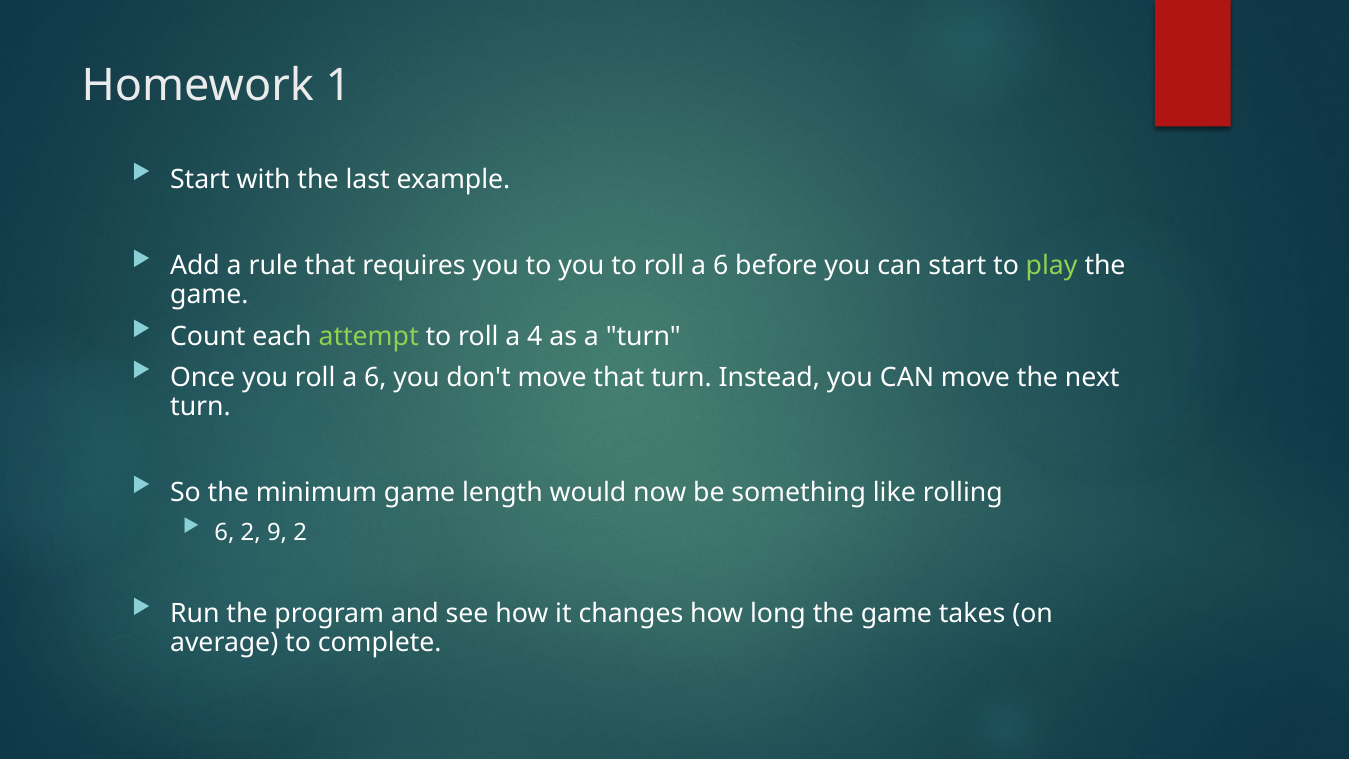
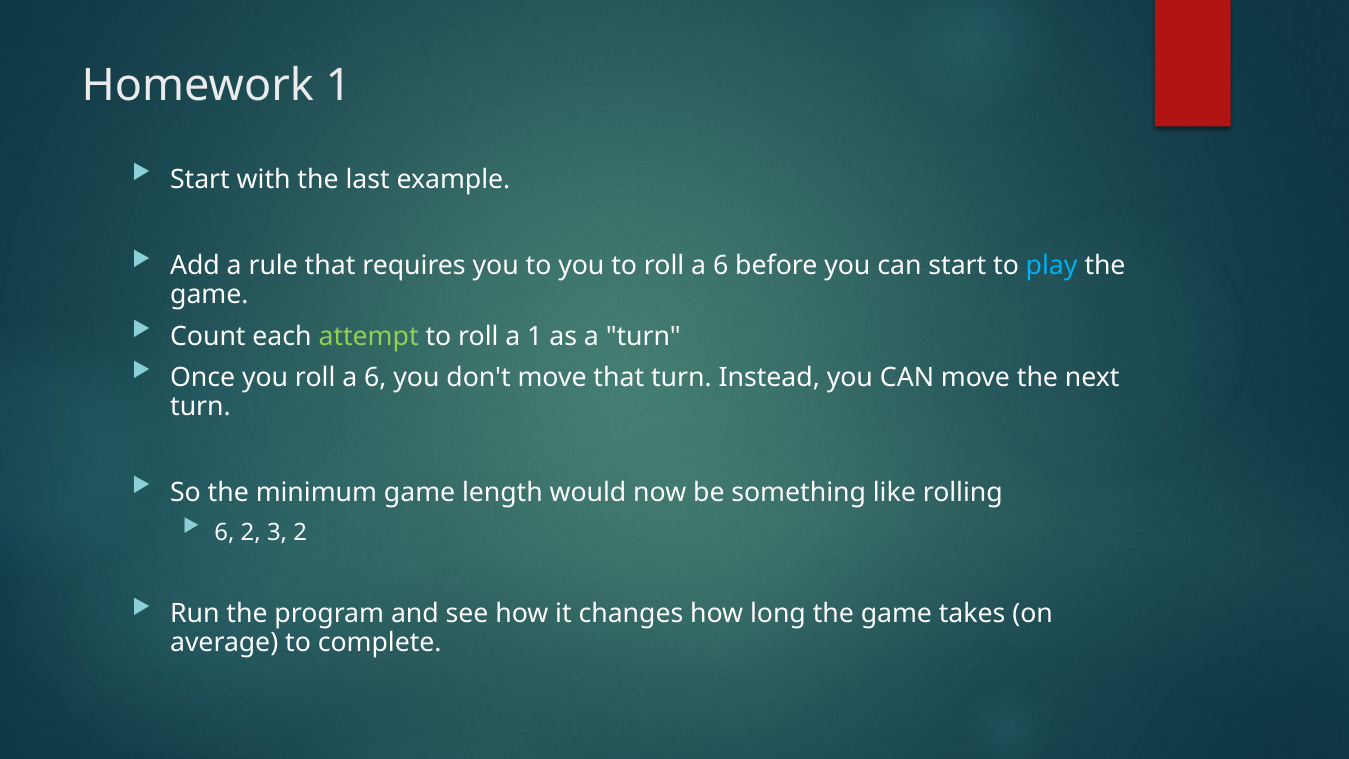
play colour: light green -> light blue
a 4: 4 -> 1
9: 9 -> 3
